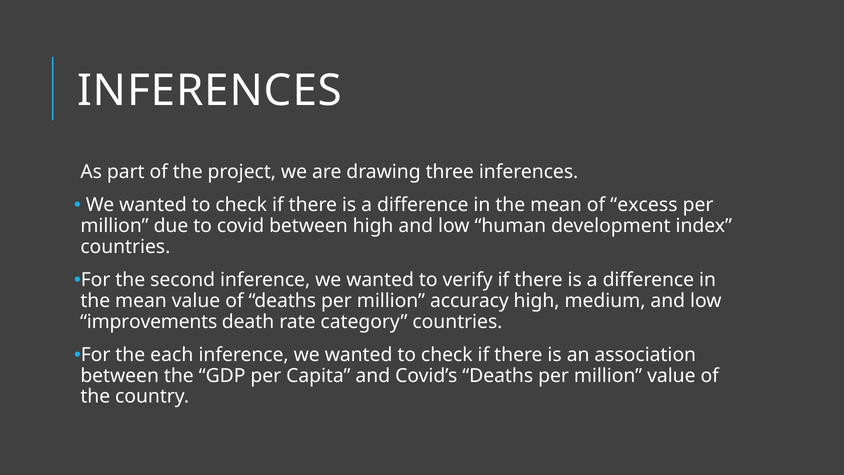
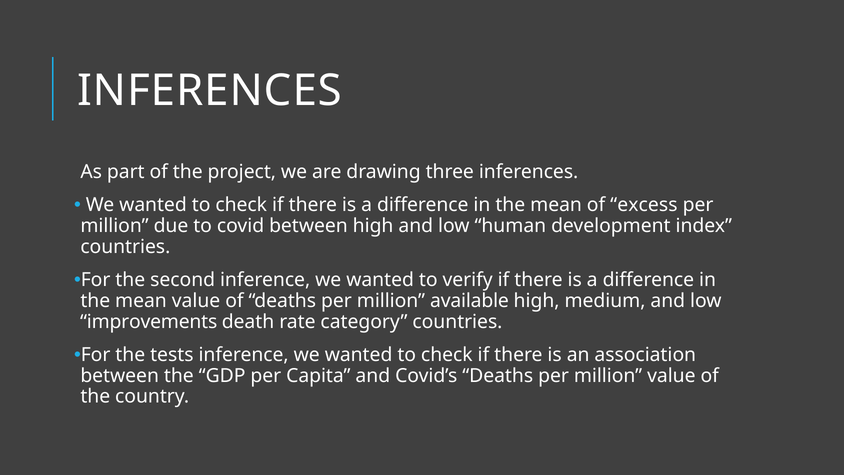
accuracy: accuracy -> available
each: each -> tests
